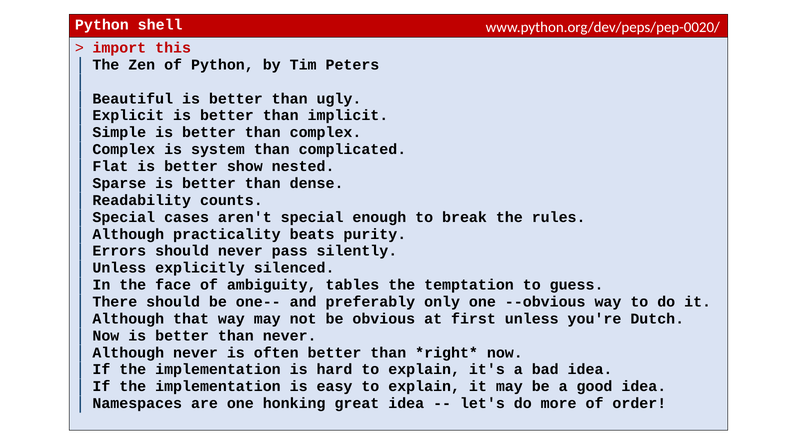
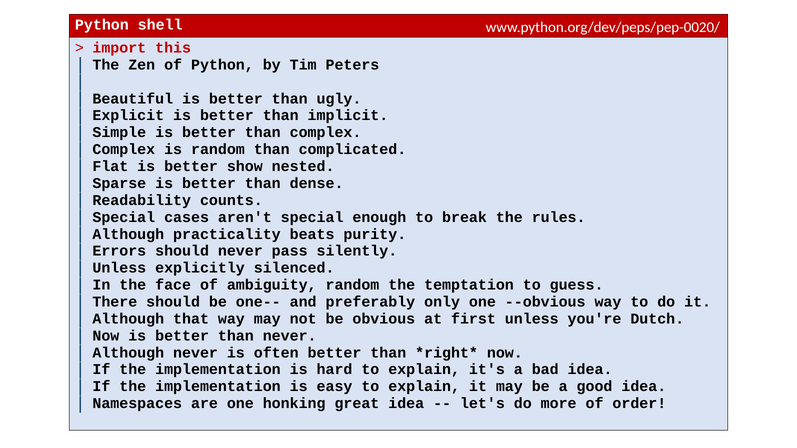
is system: system -> random
ambiguity tables: tables -> random
